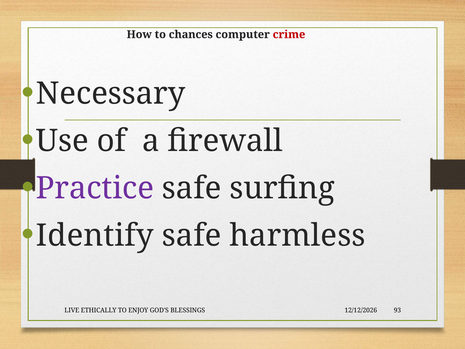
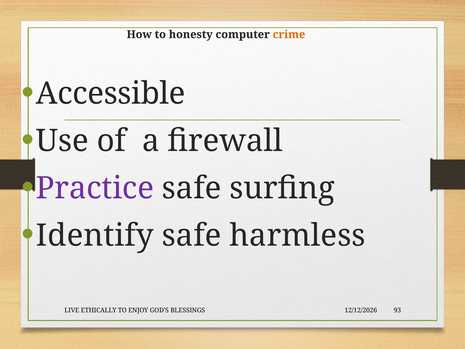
chances: chances -> honesty
crime colour: red -> orange
Necessary: Necessary -> Accessible
